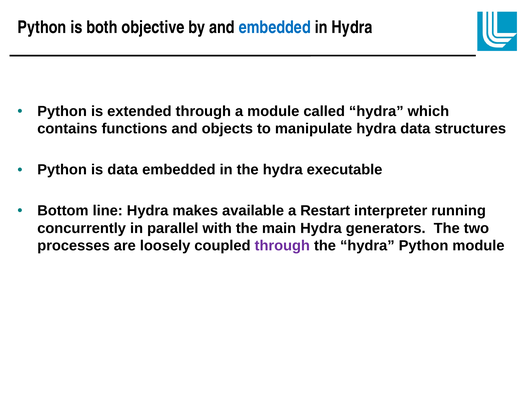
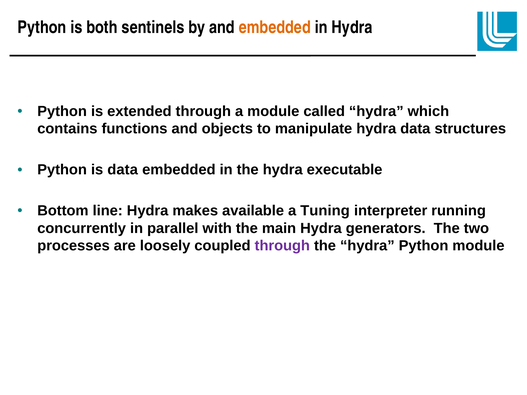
objective: objective -> sentinels
embedded at (275, 27) colour: blue -> orange
Restart: Restart -> Tuning
